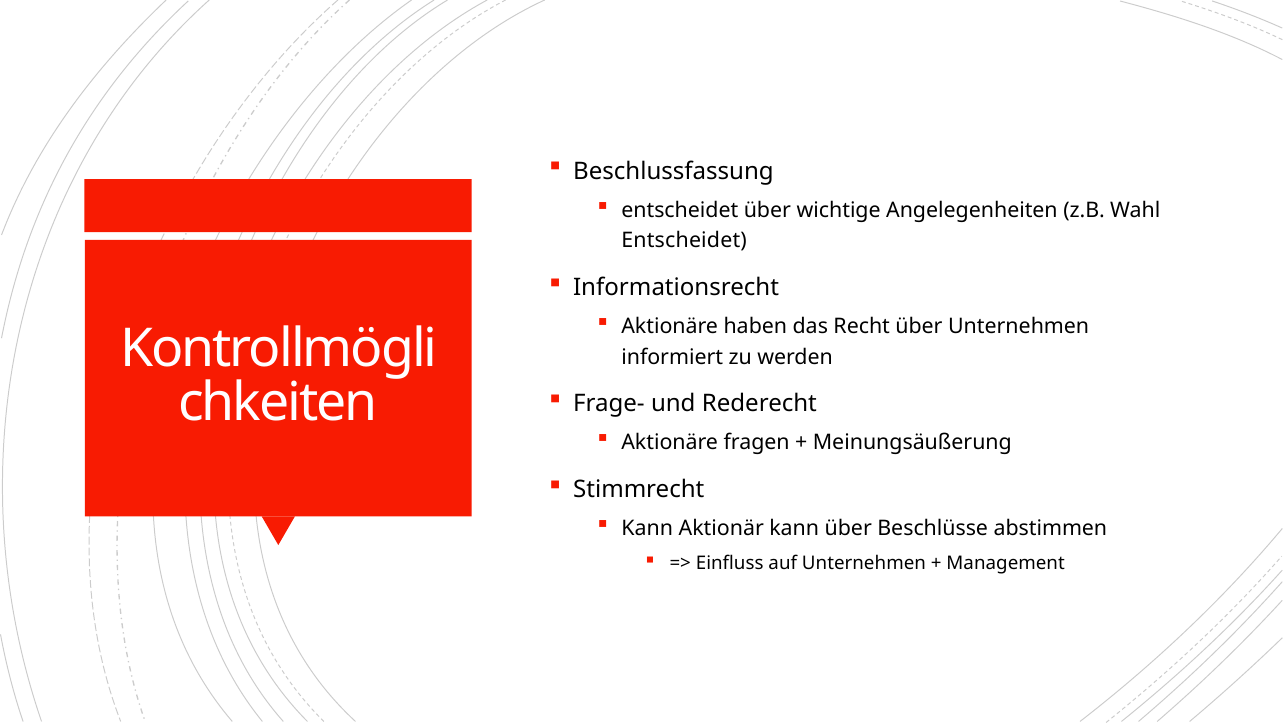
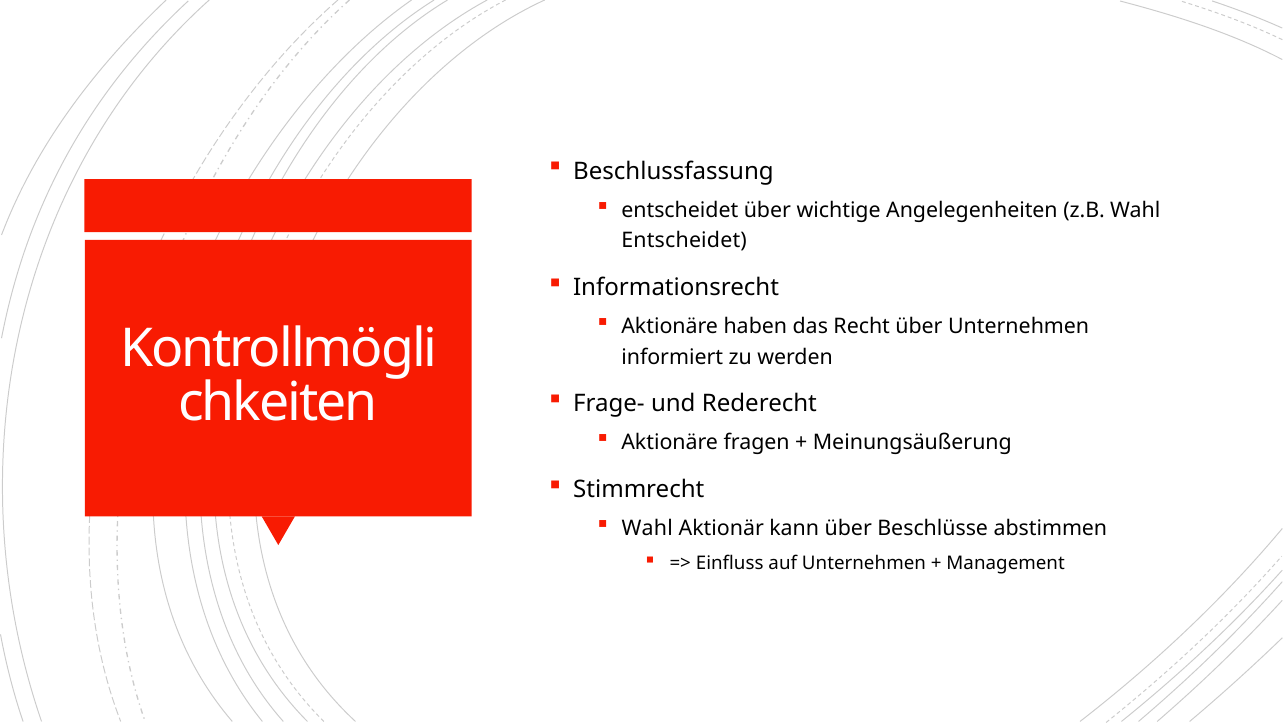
Kann at (647, 528): Kann -> Wahl
